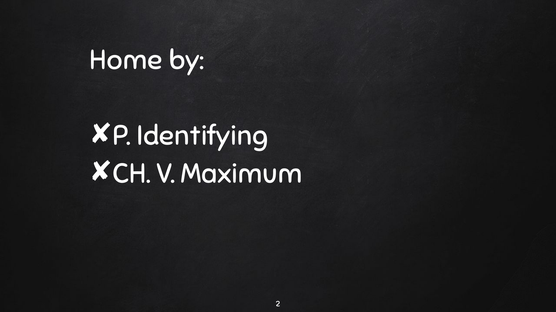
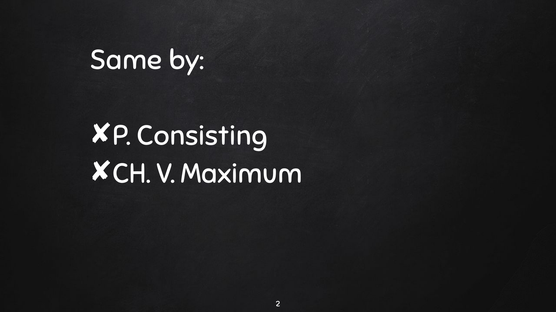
Home: Home -> Same
Identifying: Identifying -> Consisting
